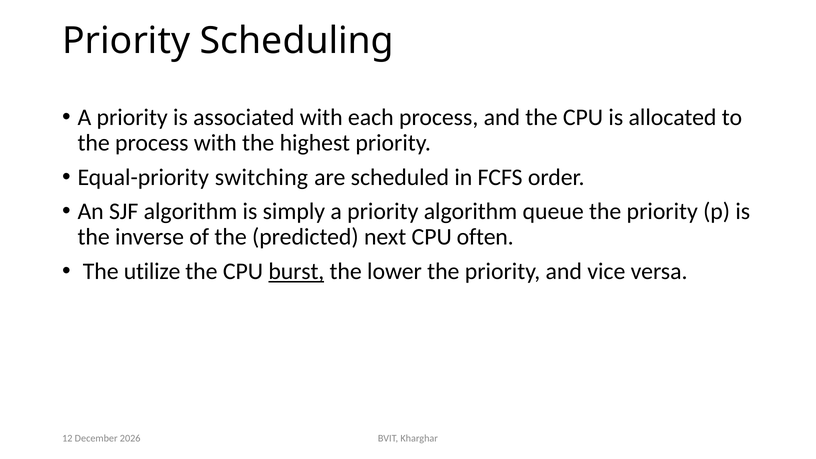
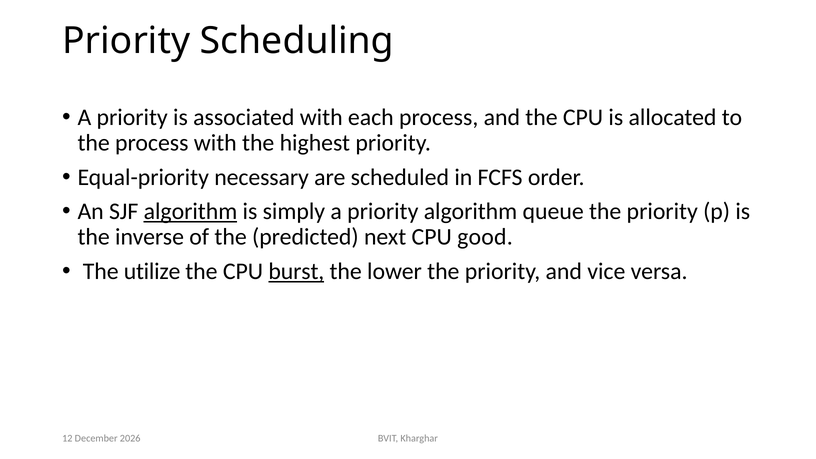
switching: switching -> necessary
algorithm at (190, 211) underline: none -> present
often: often -> good
